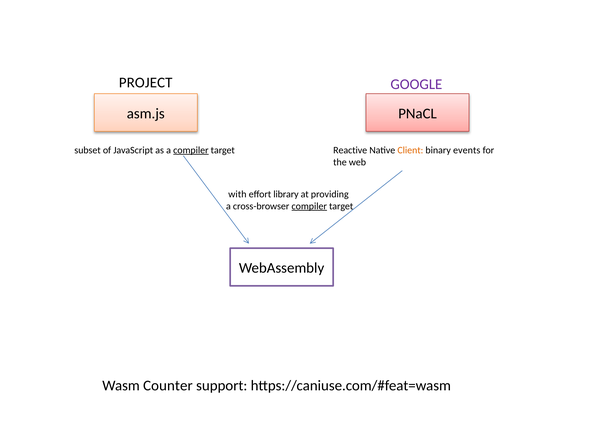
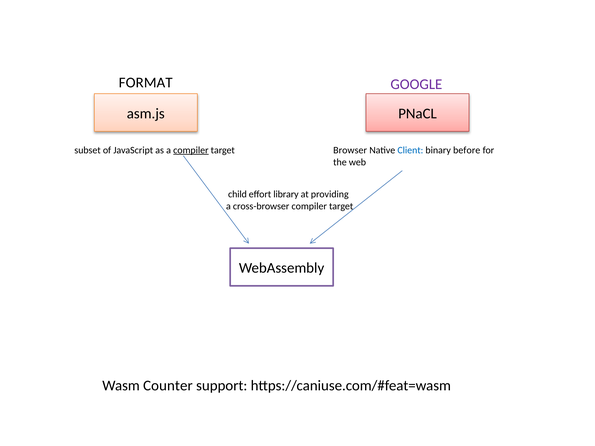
PROJECT: PROJECT -> FORMAT
Reactive: Reactive -> Browser
Client colour: orange -> blue
events: events -> before
with: with -> child
compiler at (309, 206) underline: present -> none
